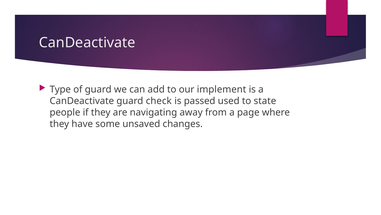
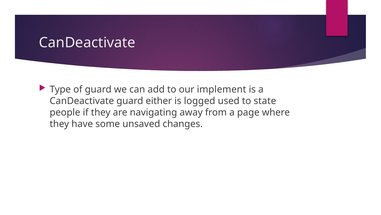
check: check -> either
passed: passed -> logged
